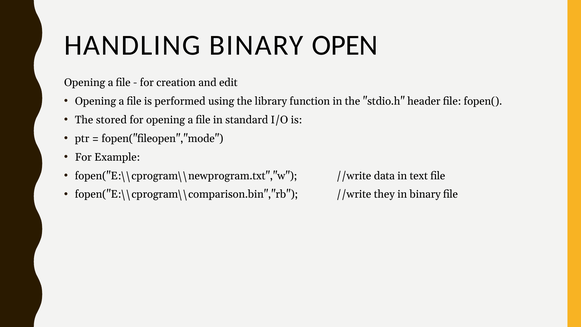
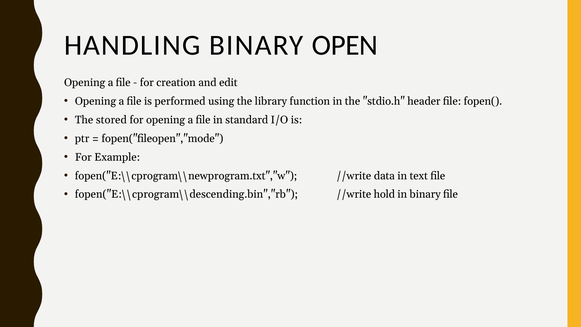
fopen("E:\\cprogram\\comparison.bin","rb: fopen("E:\\cprogram\\comparison.bin","rb -> fopen("E:\\cprogram\\descending.bin","rb
they: they -> hold
